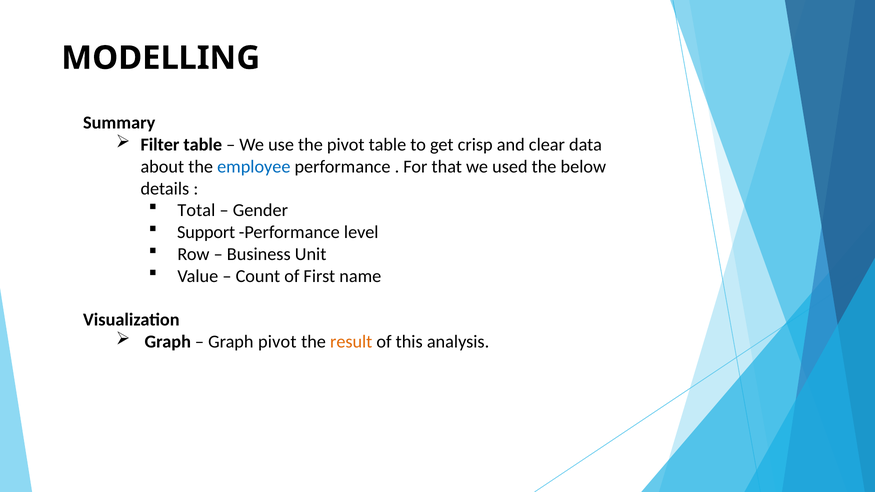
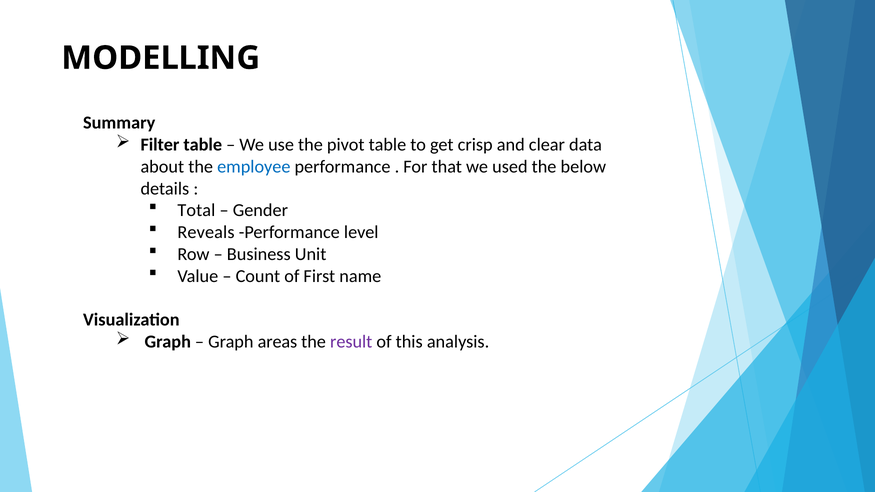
Support: Support -> Reveals
Graph pivot: pivot -> areas
result colour: orange -> purple
